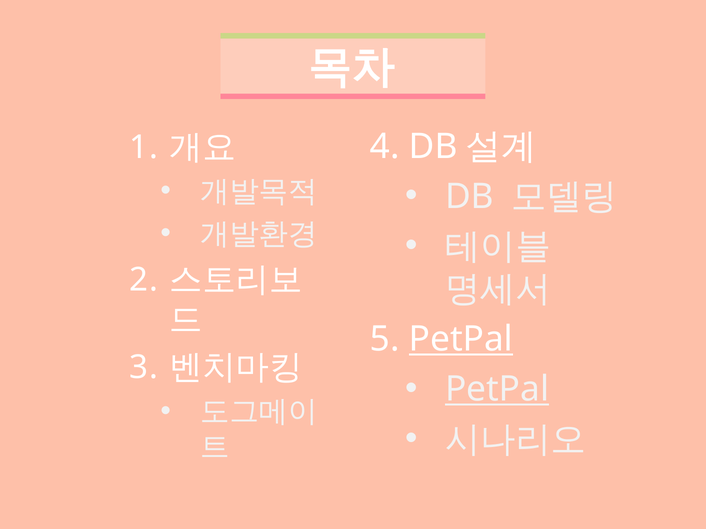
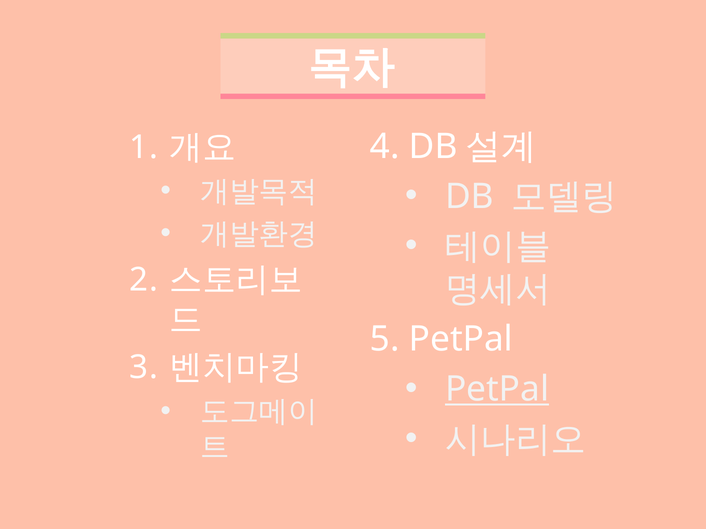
PetPal at (461, 339) underline: present -> none
